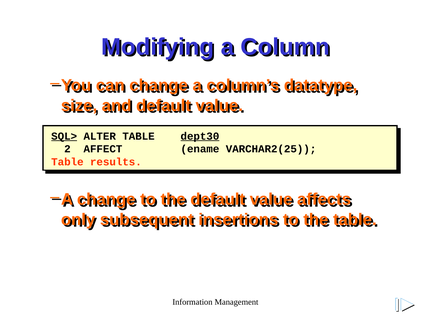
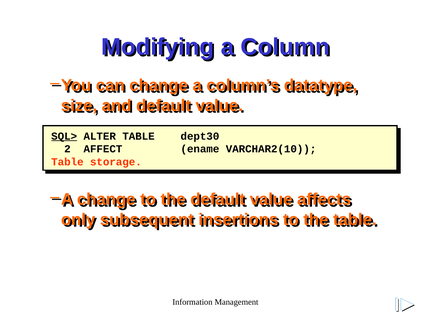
dept30 underline: present -> none
VARCHAR2(25: VARCHAR2(25 -> VARCHAR2(10
results: results -> storage
